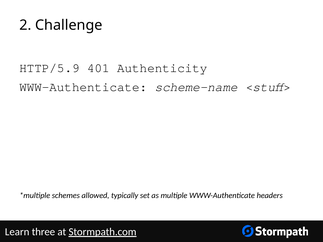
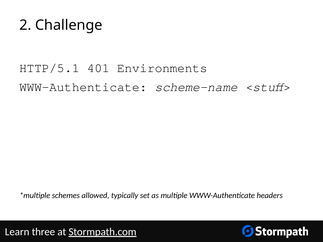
HTTP/5.9: HTTP/5.9 -> HTTP/5.1
Authenticity: Authenticity -> Environments
